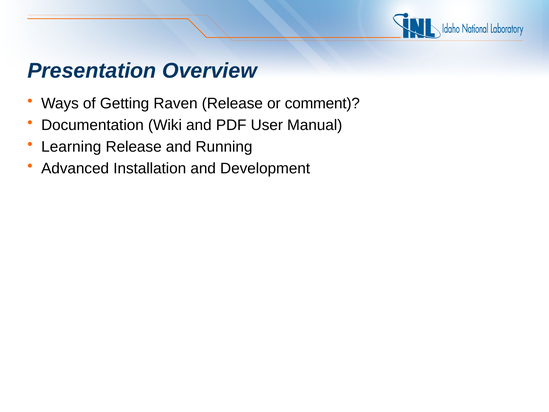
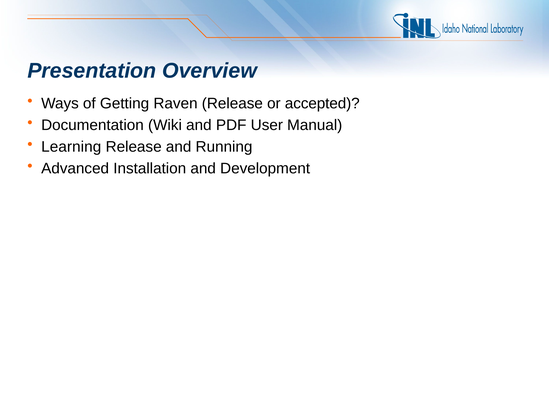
comment: comment -> accepted
